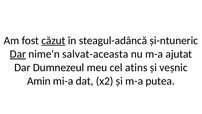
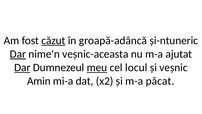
steagul-adâncă: steagul-adâncă -> groapă-adâncă
salvat-aceasta: salvat-aceasta -> veșnic-aceasta
Dar at (22, 67) underline: none -> present
meu underline: none -> present
atins: atins -> locul
putea: putea -> păcat
